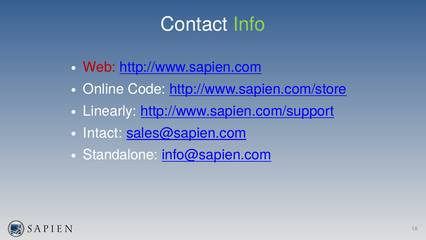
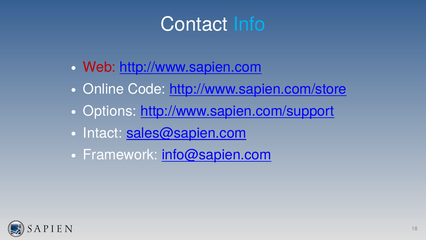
Info colour: light green -> light blue
Linearly: Linearly -> Options
Standalone: Standalone -> Framework
